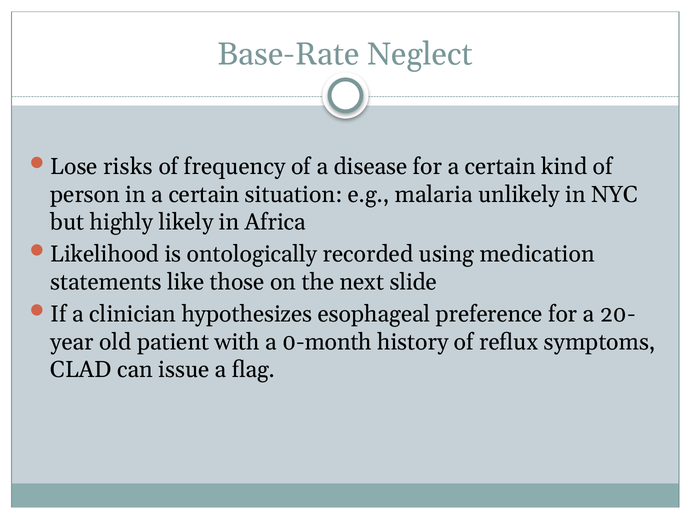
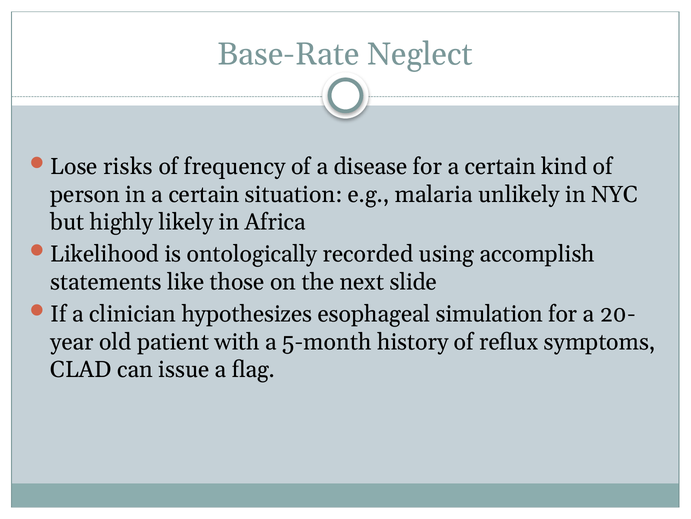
medication: medication -> accomplish
preference: preference -> simulation
0-month: 0-month -> 5-month
